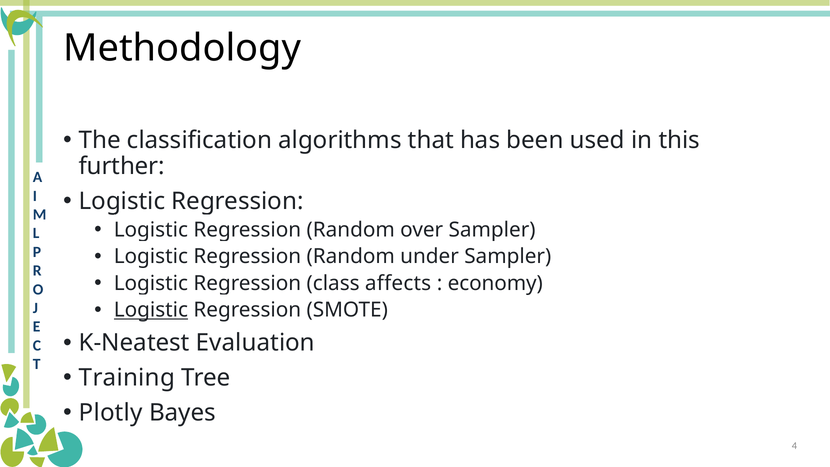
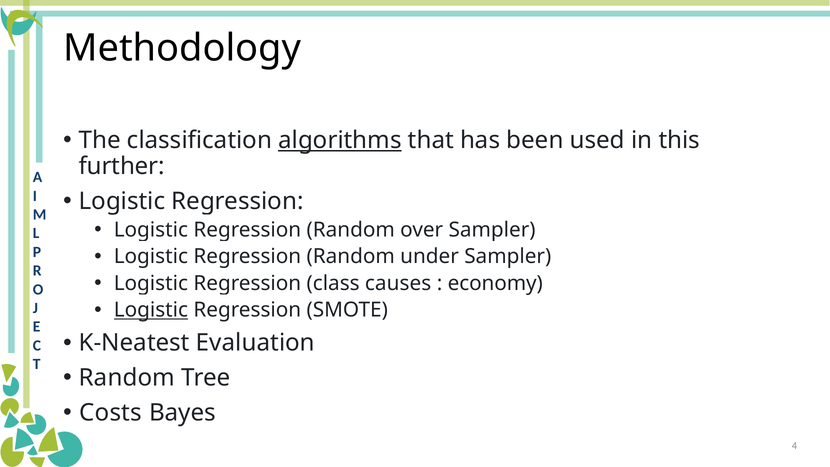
algorithms underline: none -> present
affects: affects -> causes
Training at (127, 378): Training -> Random
Plotly: Plotly -> Costs
